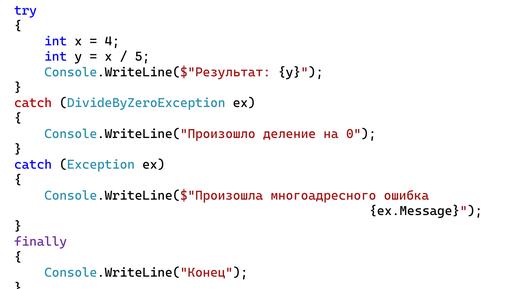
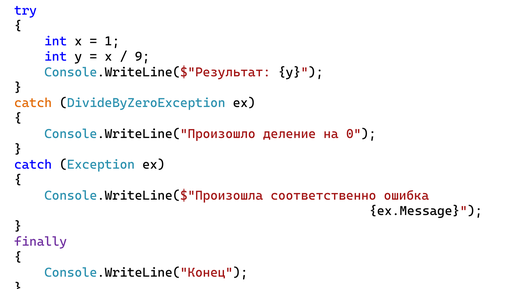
4: 4 -> 1
5: 5 -> 9
catch at (33, 103) colour: red -> orange
многоадресного: многоадресного -> соответственно
